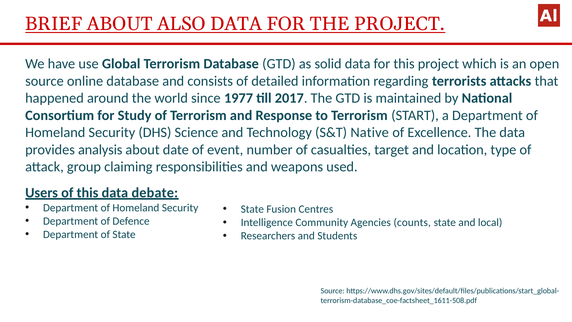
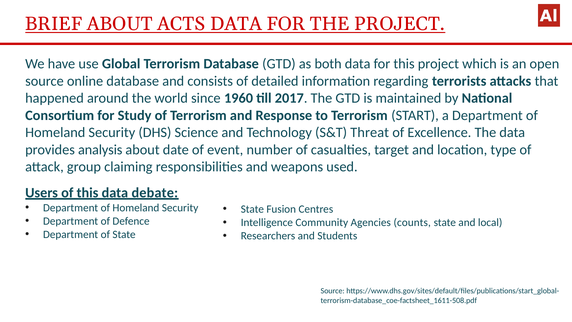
ALSO: ALSO -> ACTS
solid: solid -> both
1977: 1977 -> 1960
Native: Native -> Threat
